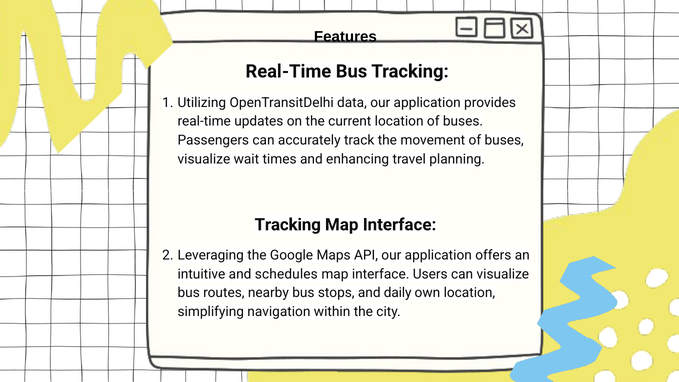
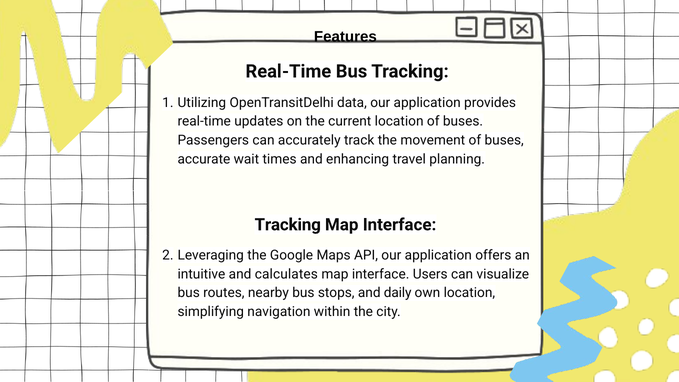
visualize at (204, 159): visualize -> accurate
schedules: schedules -> calculates
